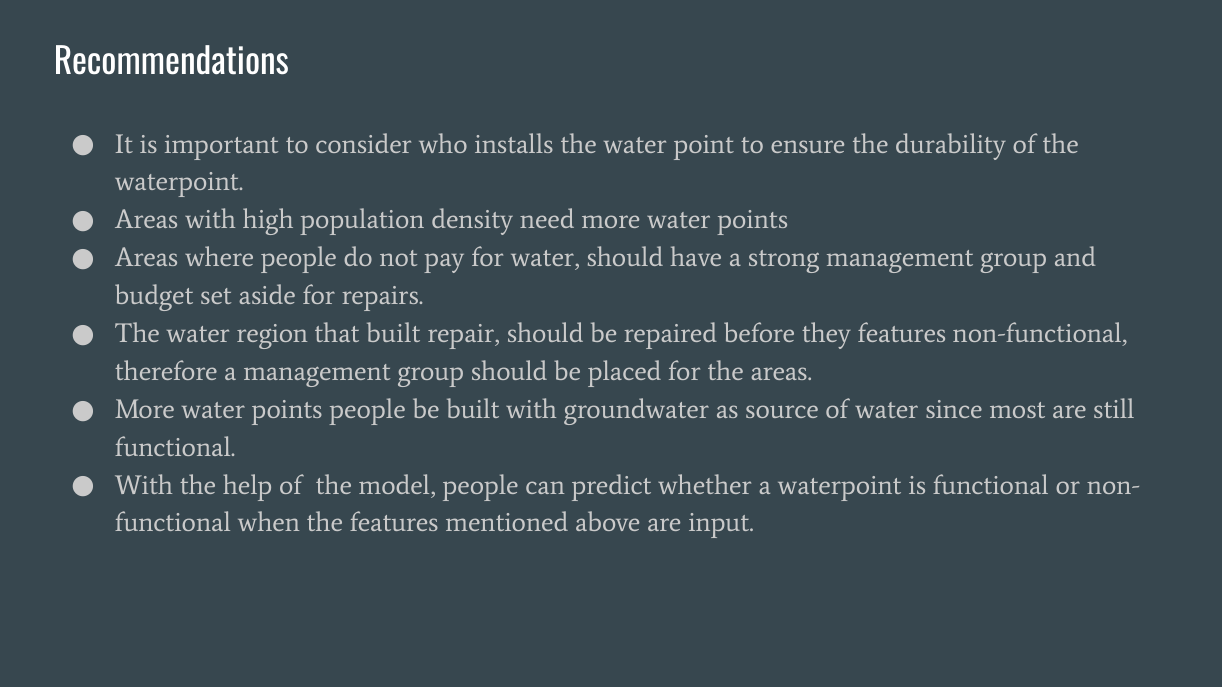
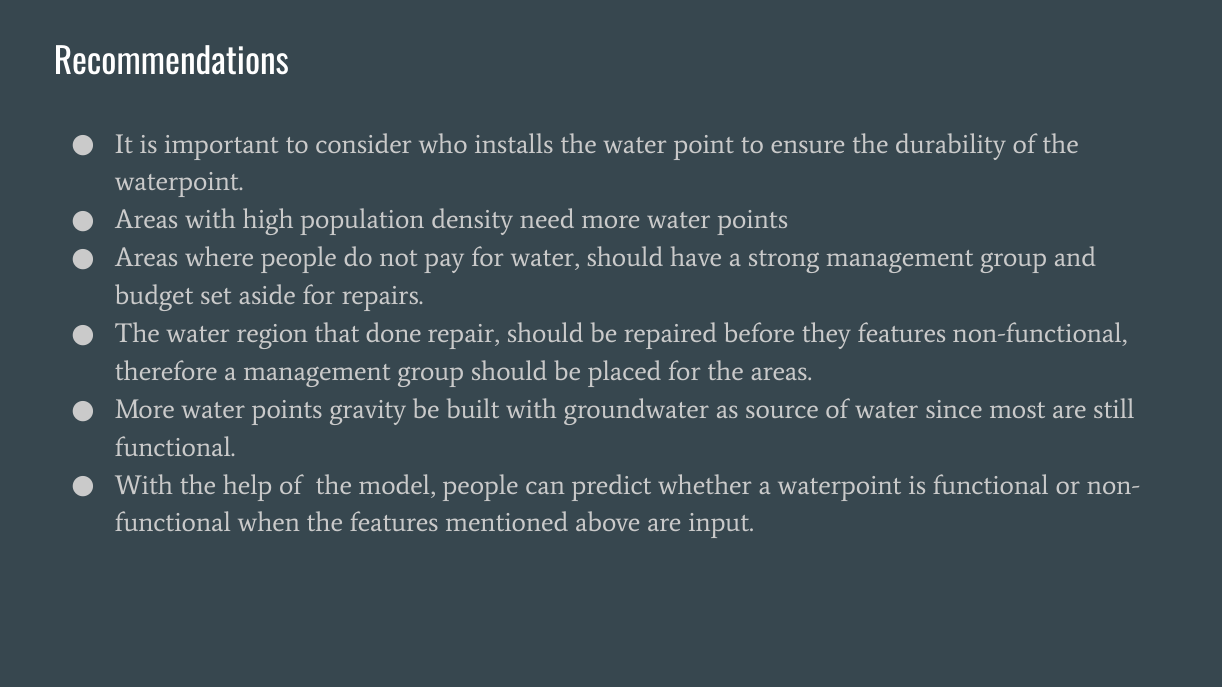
that built: built -> done
points people: people -> gravity
